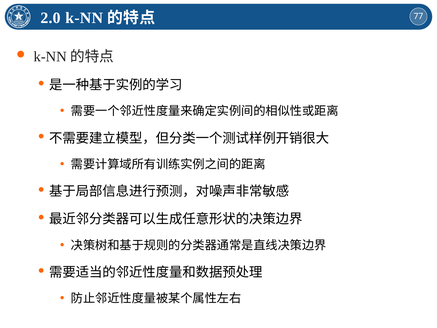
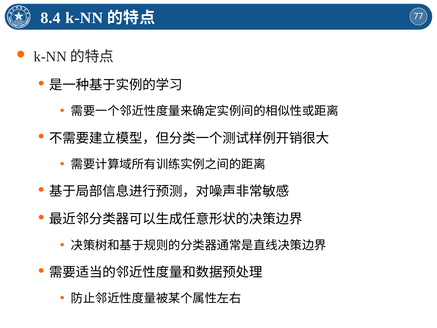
2.0: 2.0 -> 8.4
